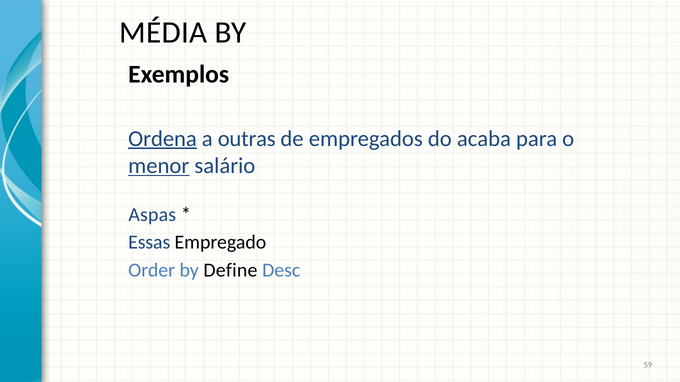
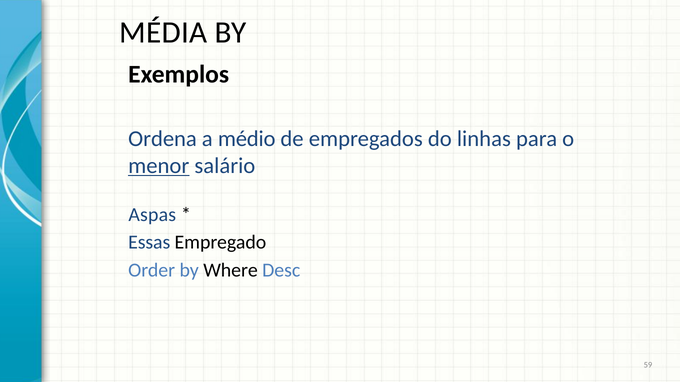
Ordena underline: present -> none
outras: outras -> médio
acaba: acaba -> linhas
Define: Define -> Where
